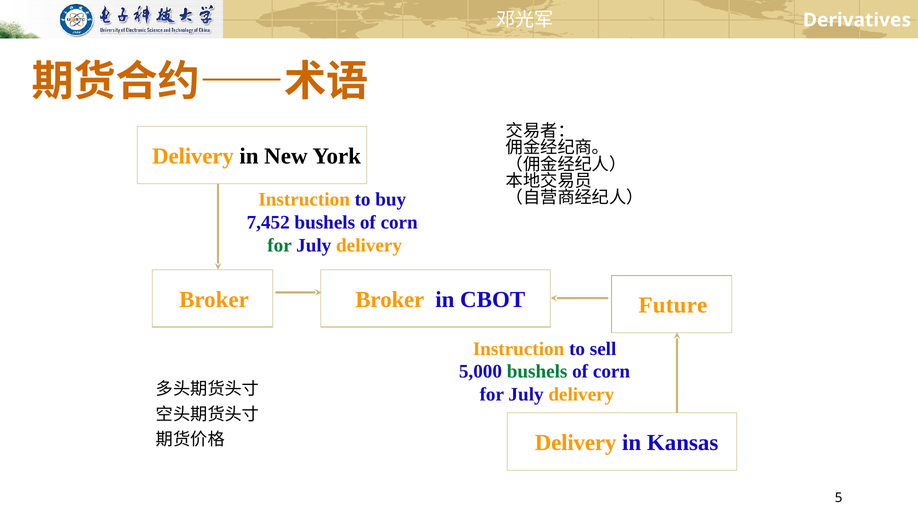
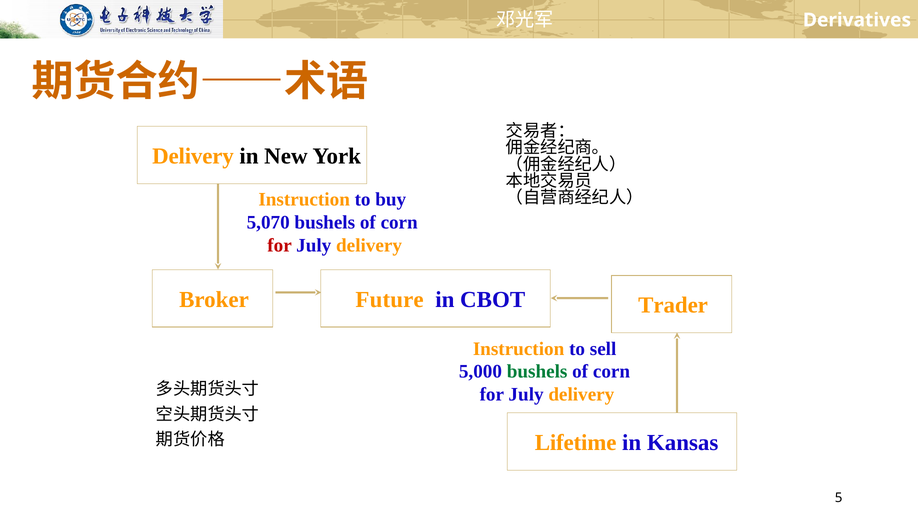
7,452: 7,452 -> 5,070
for at (280, 246) colour: green -> red
Broker Broker: Broker -> Future
Future: Future -> Trader
Delivery at (576, 443): Delivery -> Lifetime
